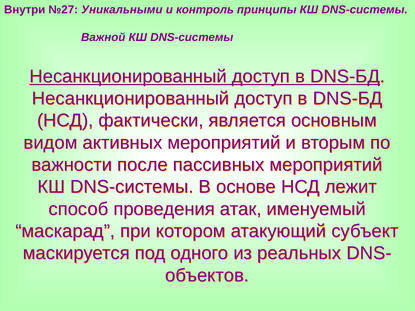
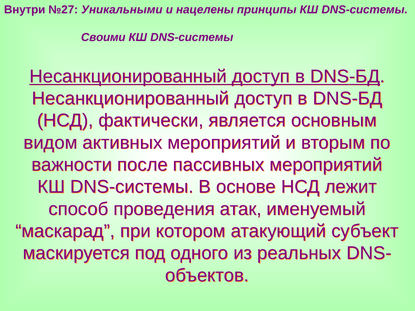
контроль: контроль -> нацелены
Важной: Важной -> Своими
